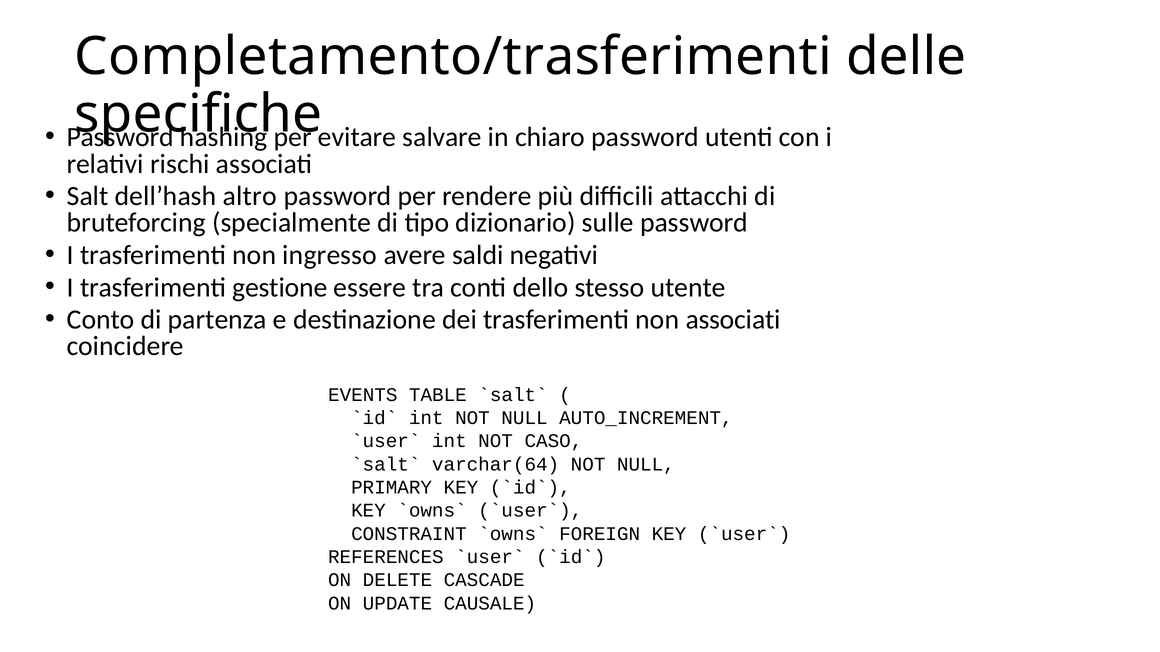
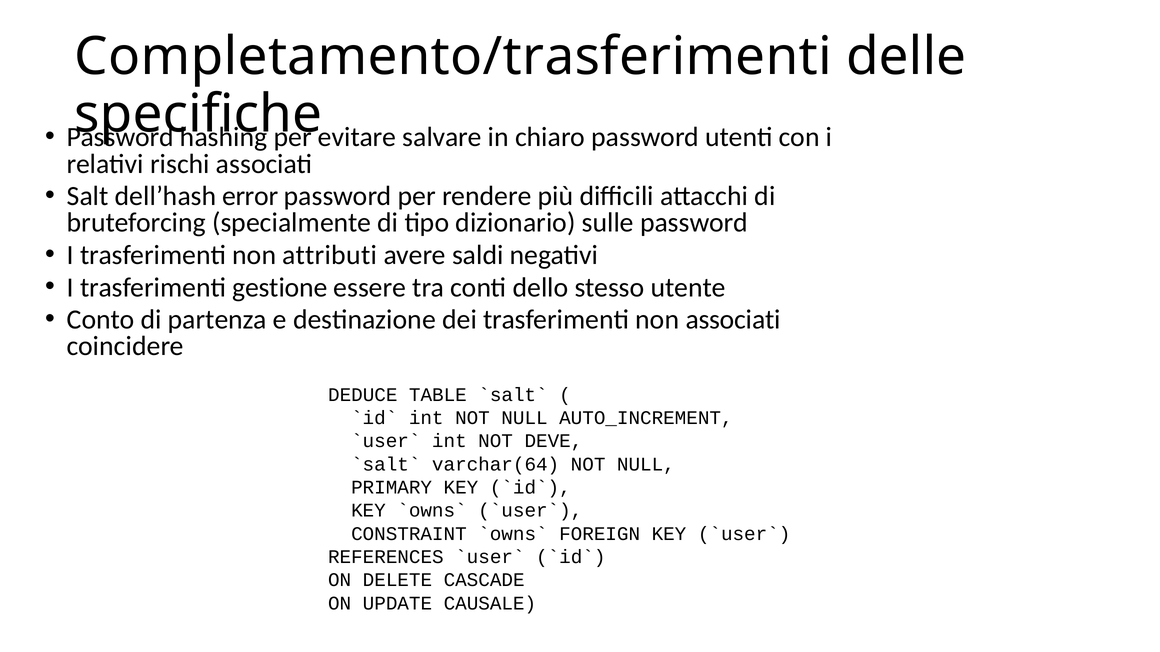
altro: altro -> error
ingresso: ingresso -> attributi
EVENTS: EVENTS -> DEDUCE
CASO: CASO -> DEVE
